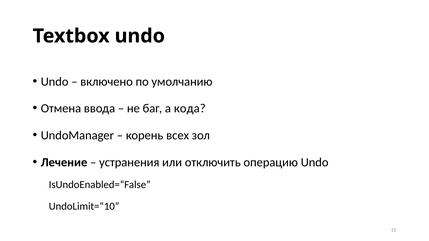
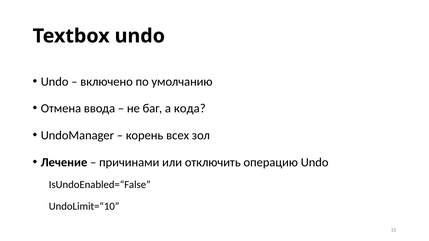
устранения: устранения -> причинами
